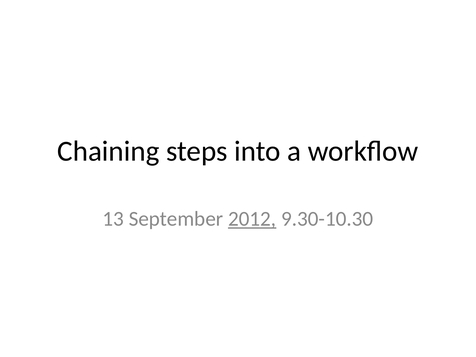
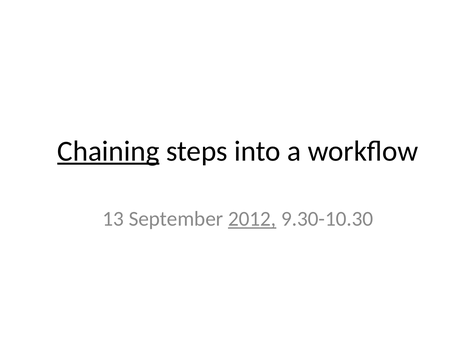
Chaining underline: none -> present
